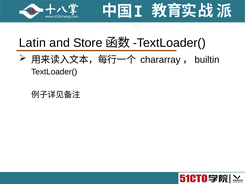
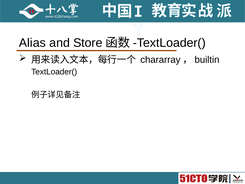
Latin: Latin -> Alias
